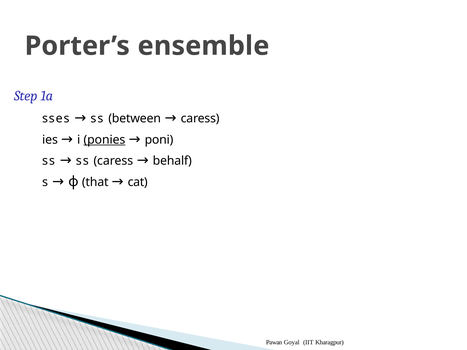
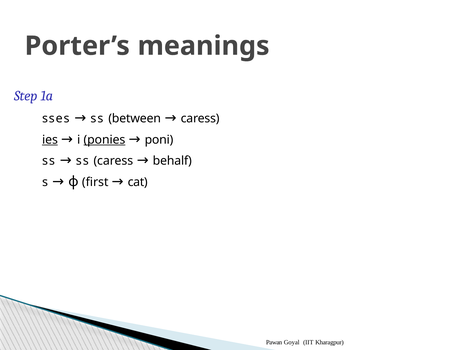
ensemble: ensemble -> meanings
ies underline: none -> present
that: that -> first
